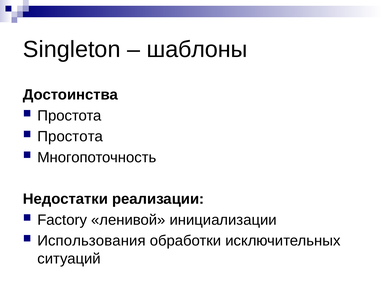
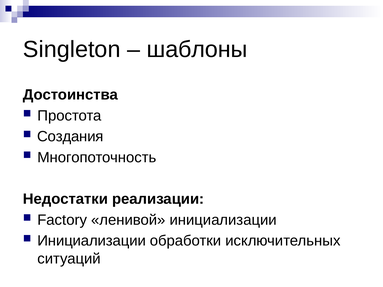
Простота at (70, 137): Простота -> Создания
Использования at (91, 241): Использования -> Инициализации
